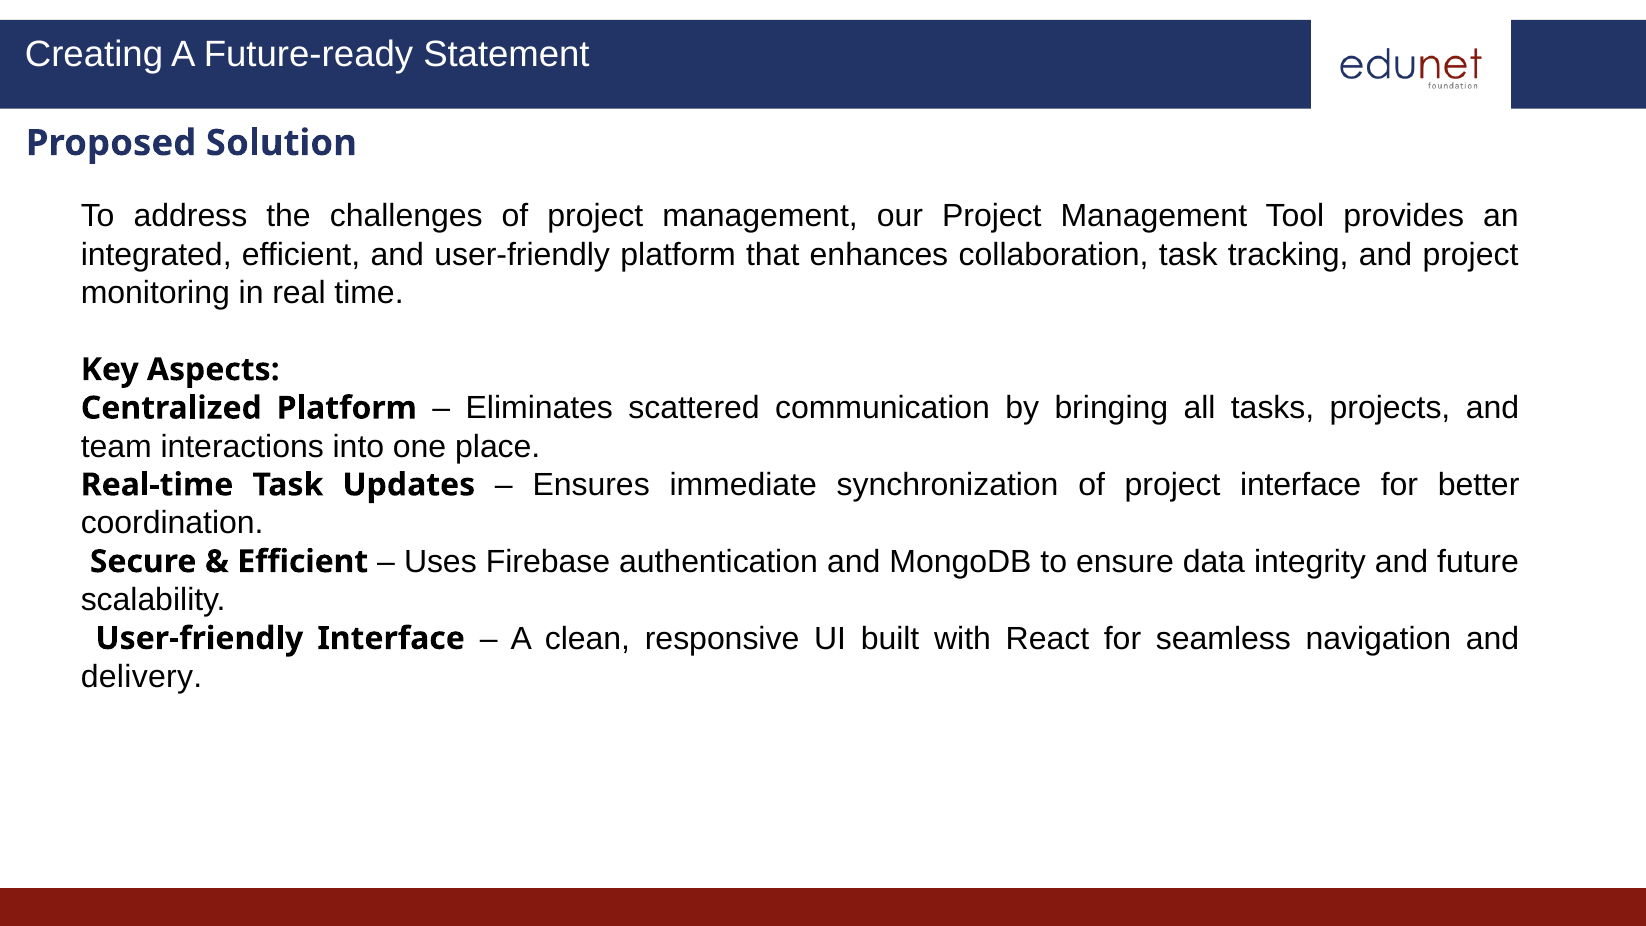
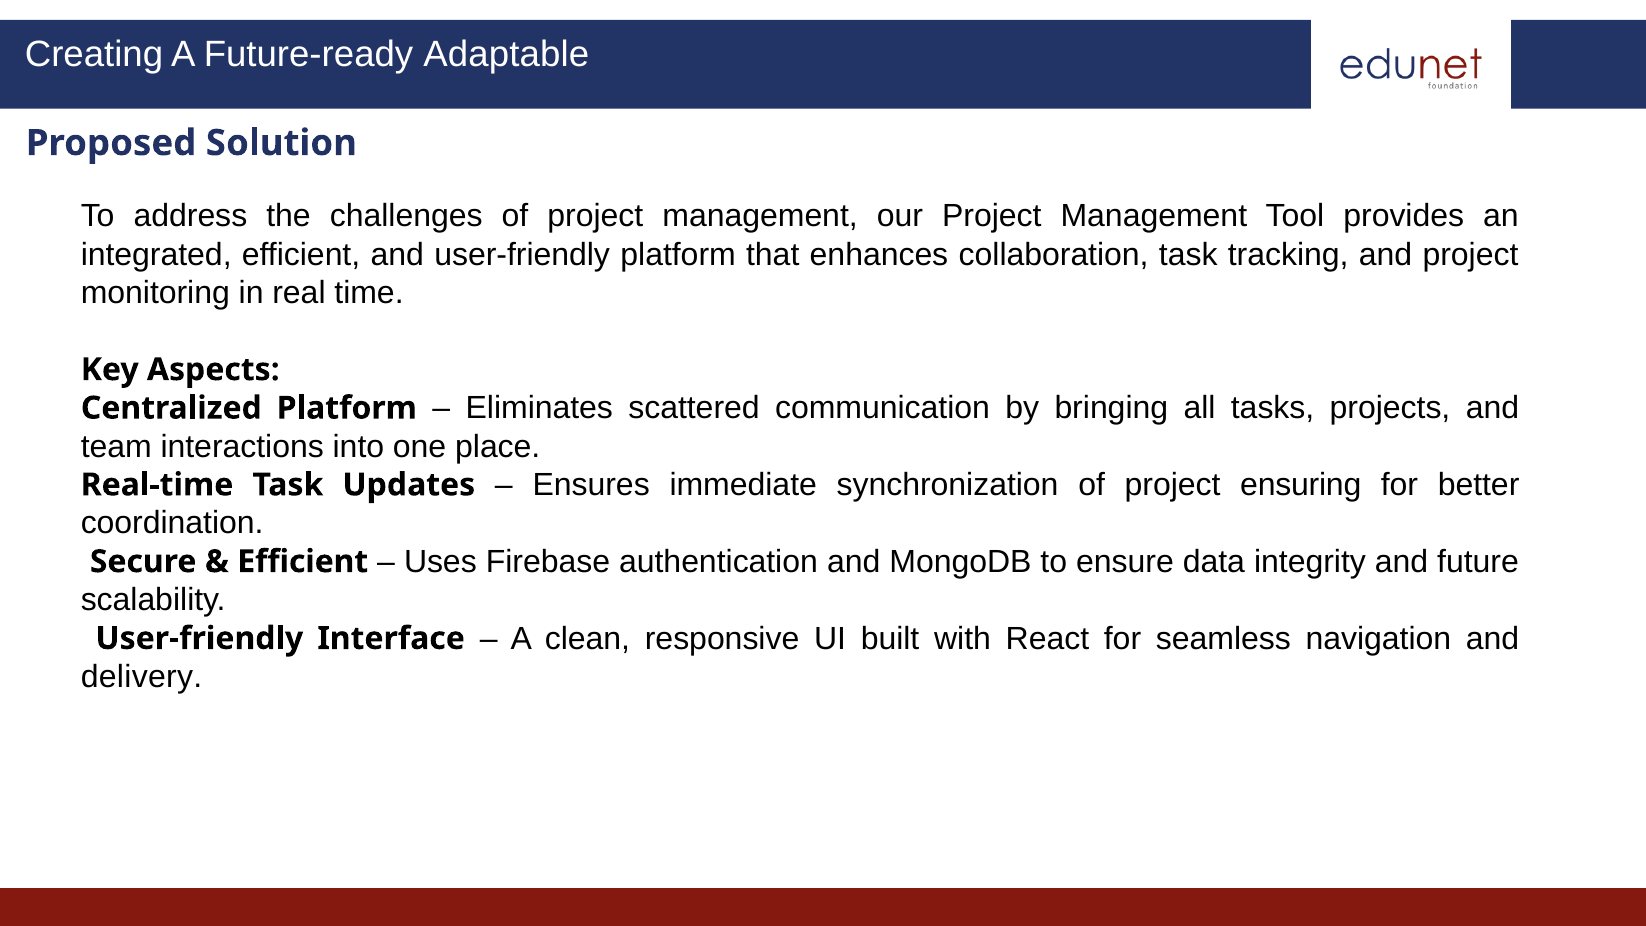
Statement: Statement -> Adaptable
project interface: interface -> ensuring
